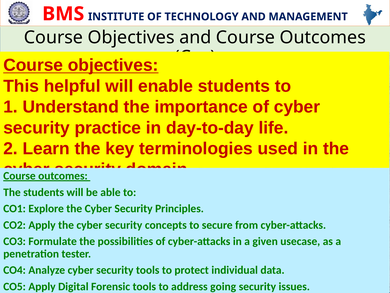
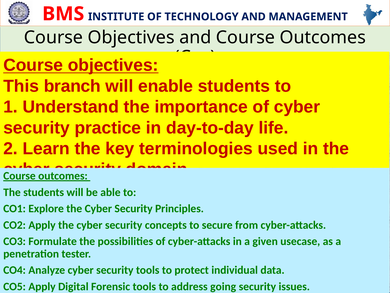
helpful: helpful -> branch
